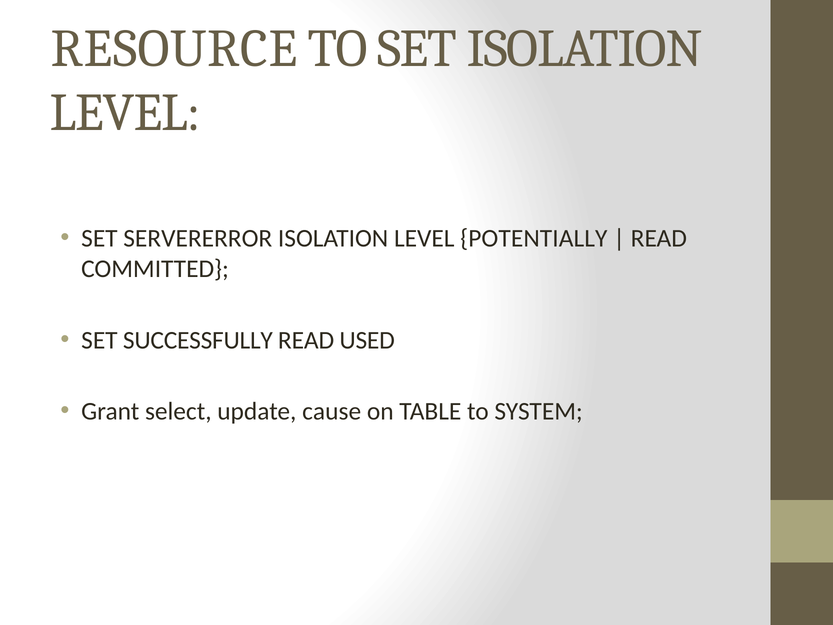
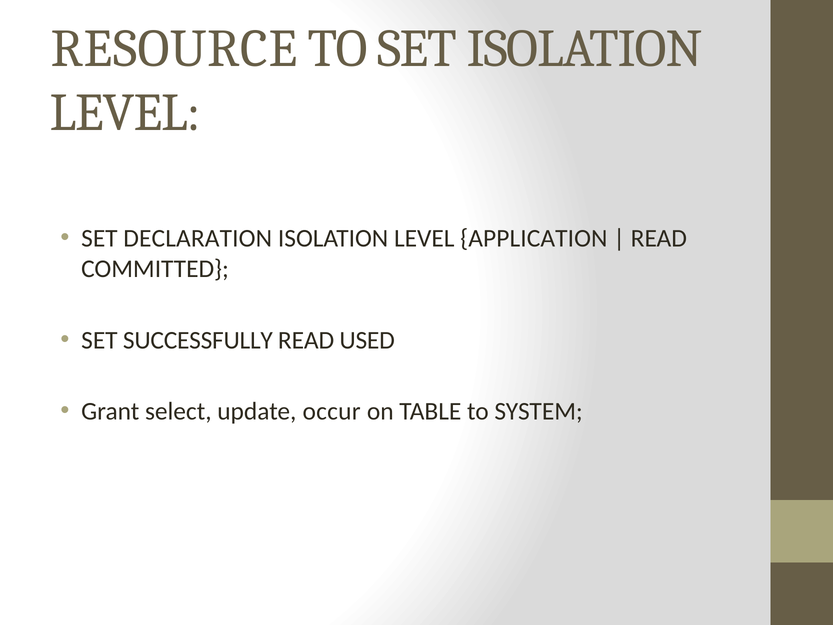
SERVERERROR: SERVERERROR -> DECLARATION
POTENTIALLY: POTENTIALLY -> APPLICATION
cause: cause -> occur
